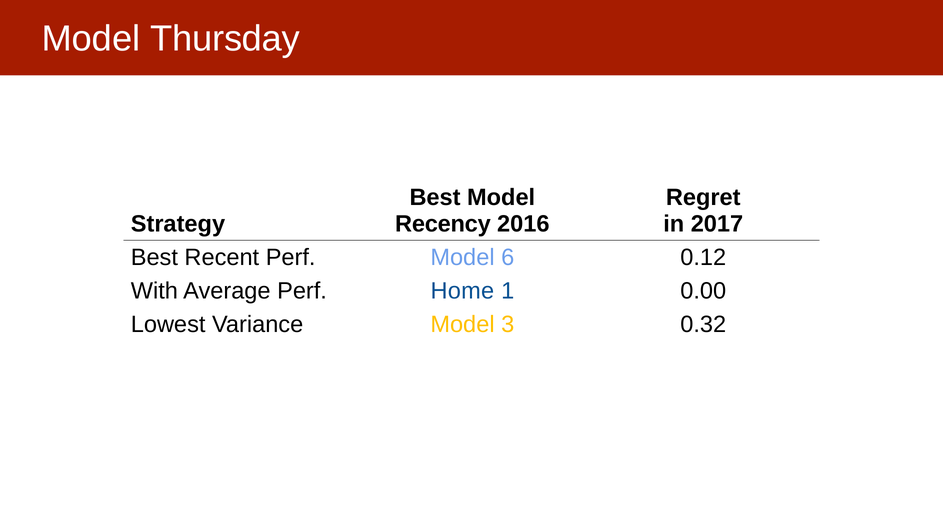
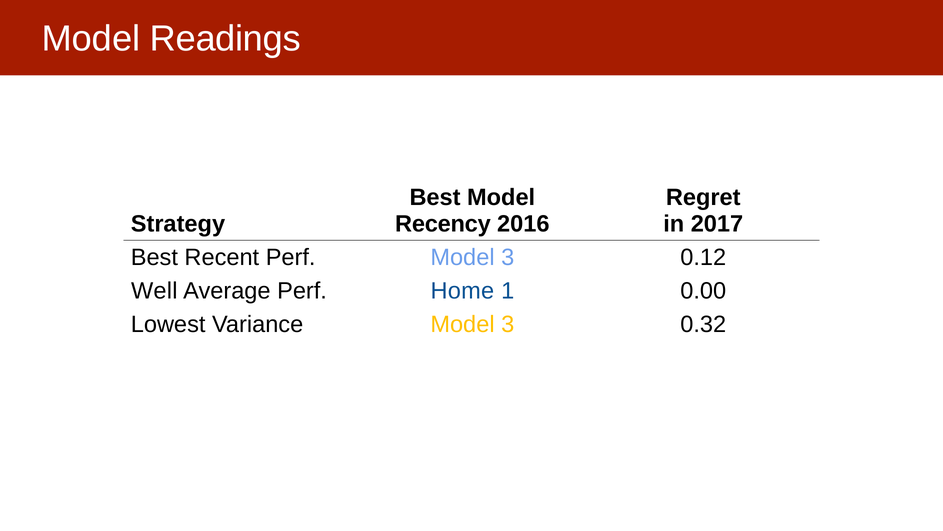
Thursday: Thursday -> Readings
Perf Model 6: 6 -> 3
With: With -> Well
